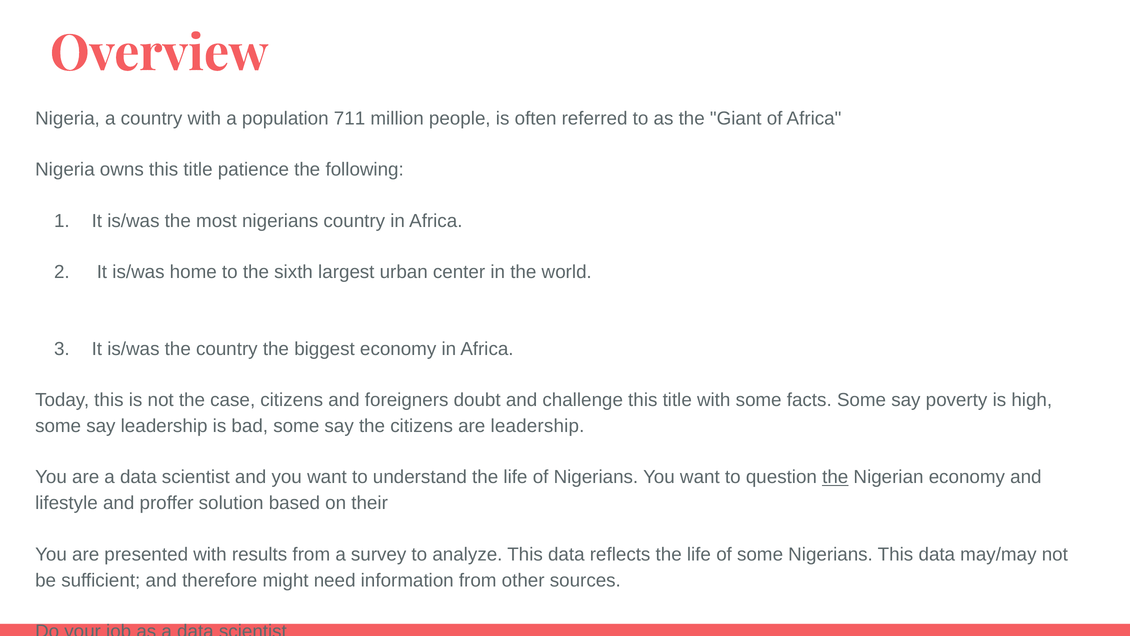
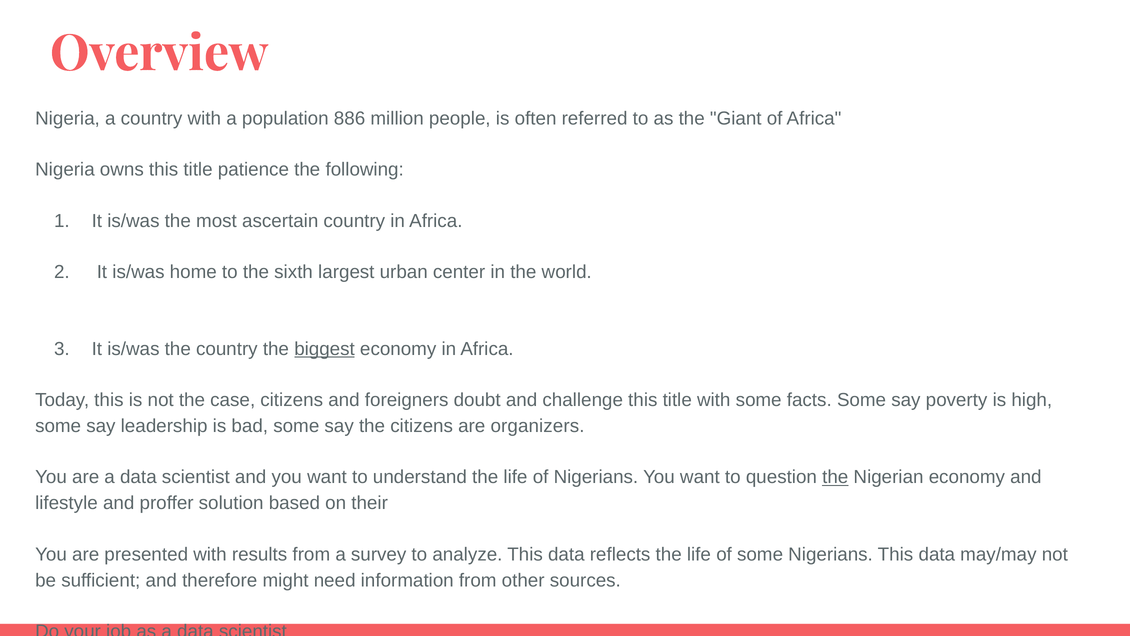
711: 711 -> 886
most nigerians: nigerians -> ascertain
biggest underline: none -> present
are leadership: leadership -> organizers
